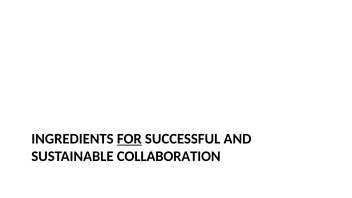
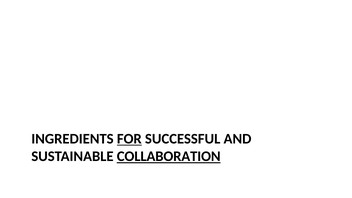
COLLABORATION underline: none -> present
